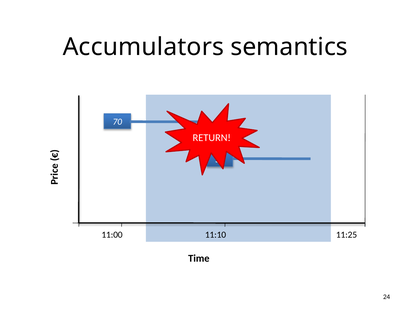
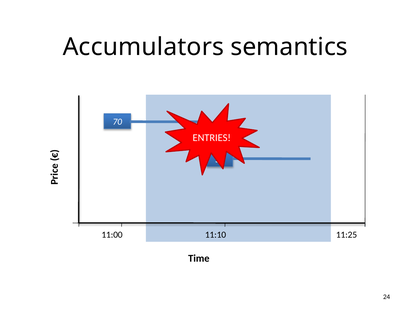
RETURN: RETURN -> ENTRIES
